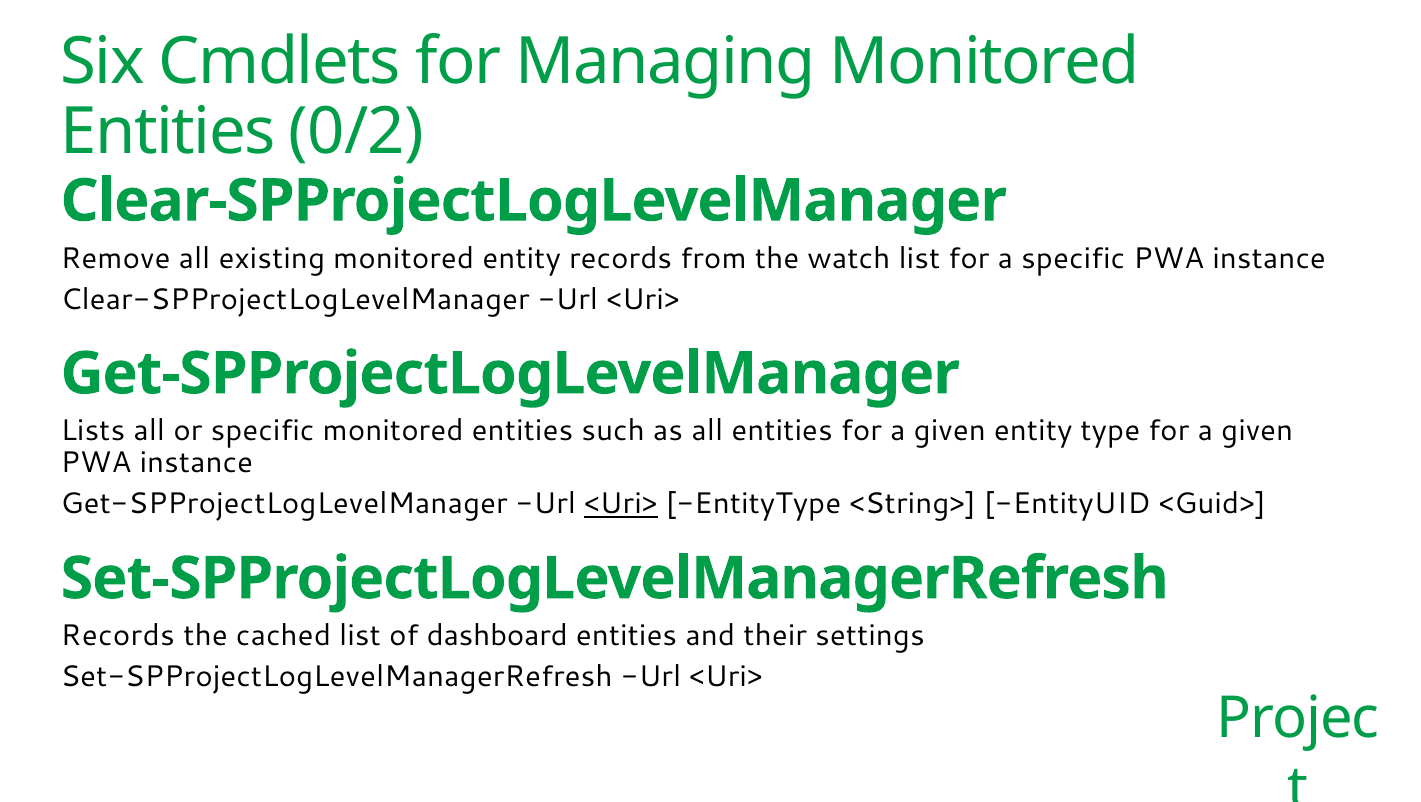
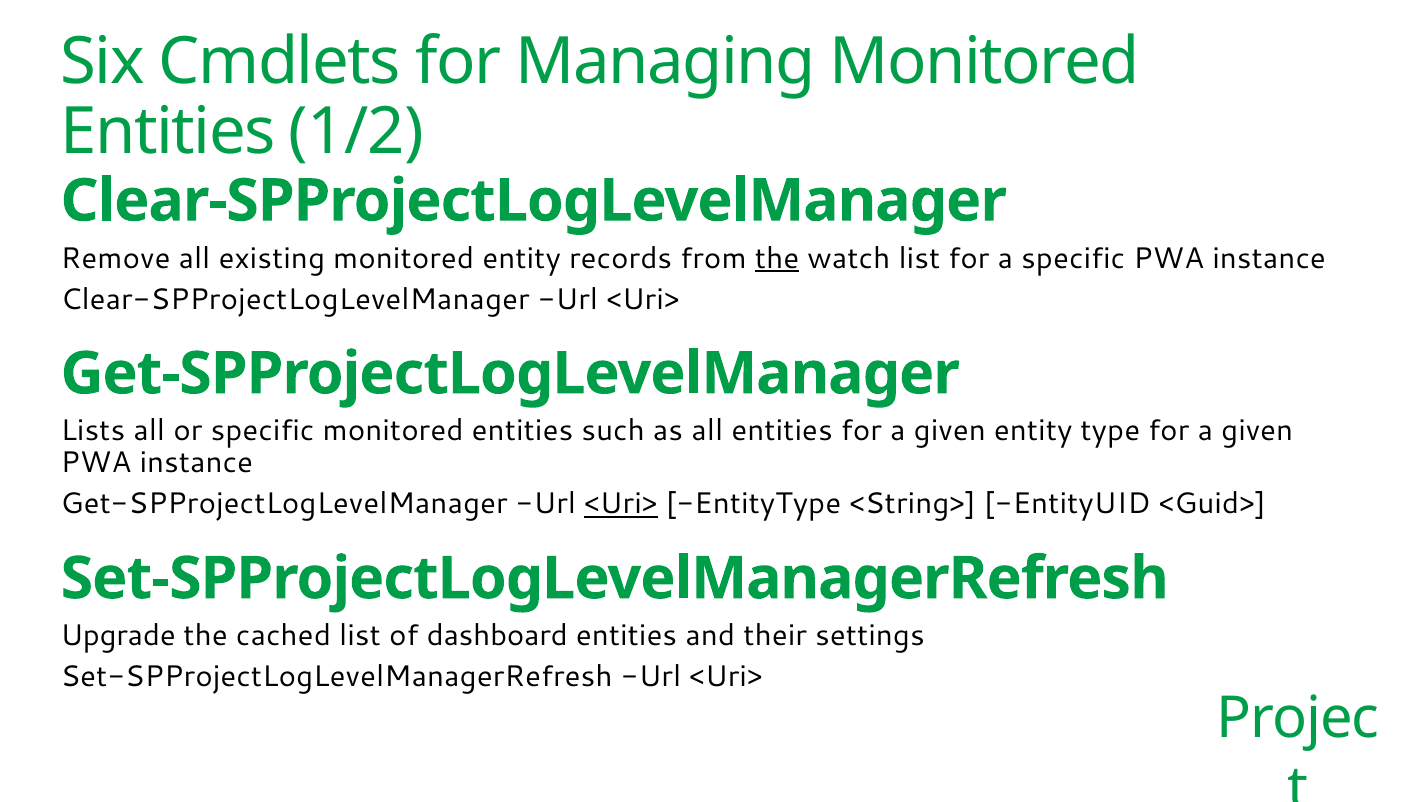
0/2: 0/2 -> 1/2
the at (777, 258) underline: none -> present
Records at (118, 635): Records -> Upgrade
